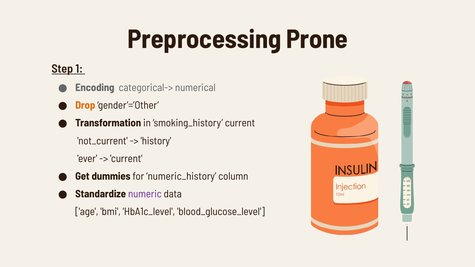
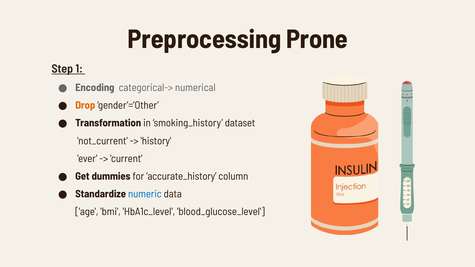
smoking_history current: current -> dataset
numeric_history: numeric_history -> accurate_history
numeric colour: purple -> blue
